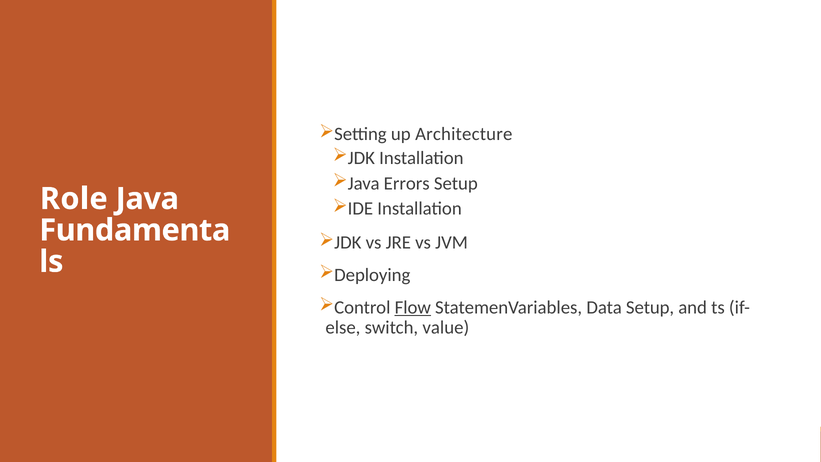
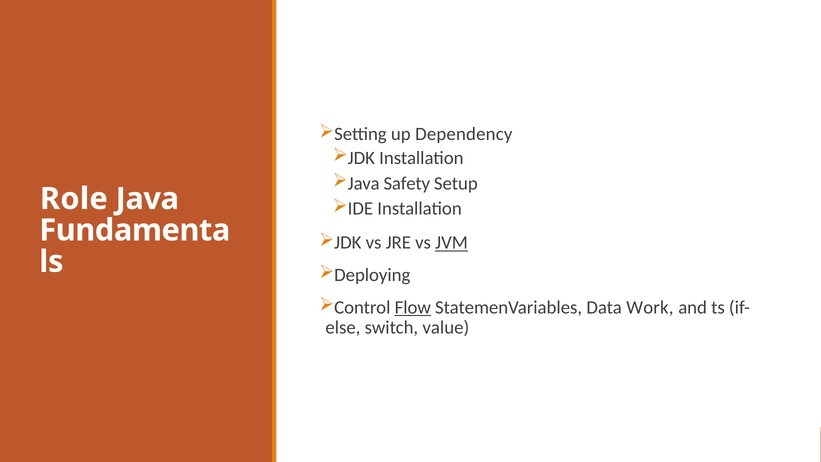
Architecture: Architecture -> Dependency
Errors: Errors -> Safety
JVM underline: none -> present
Data Setup: Setup -> Work
